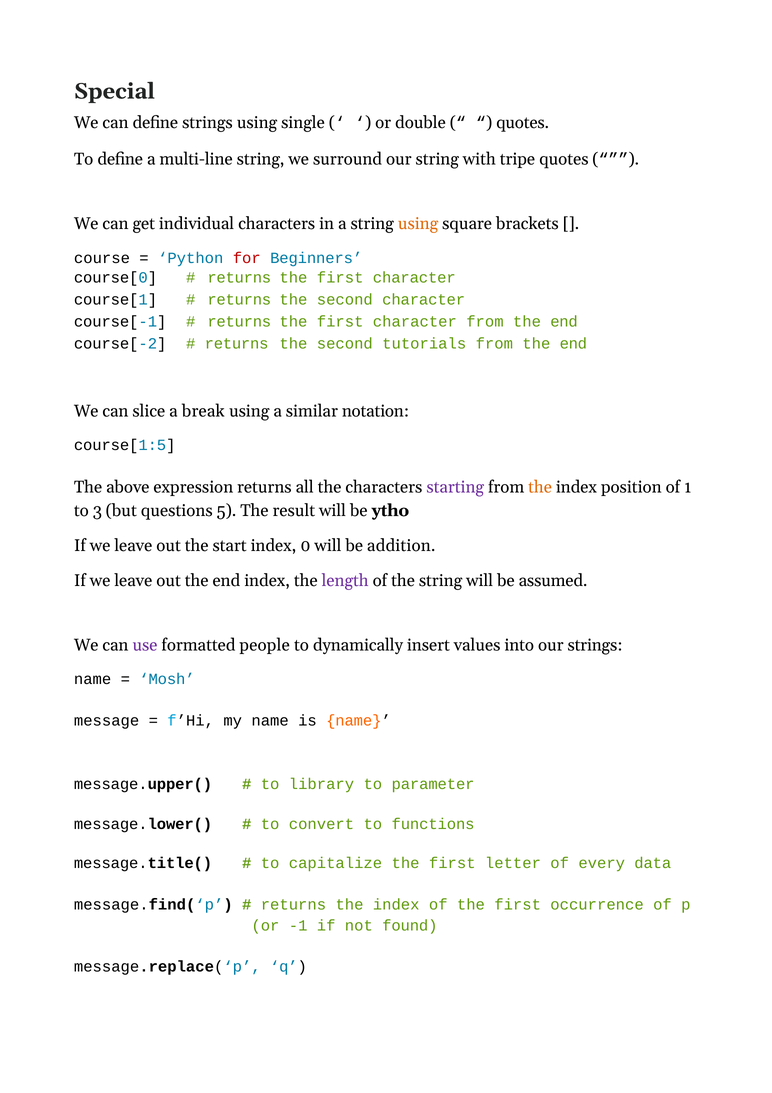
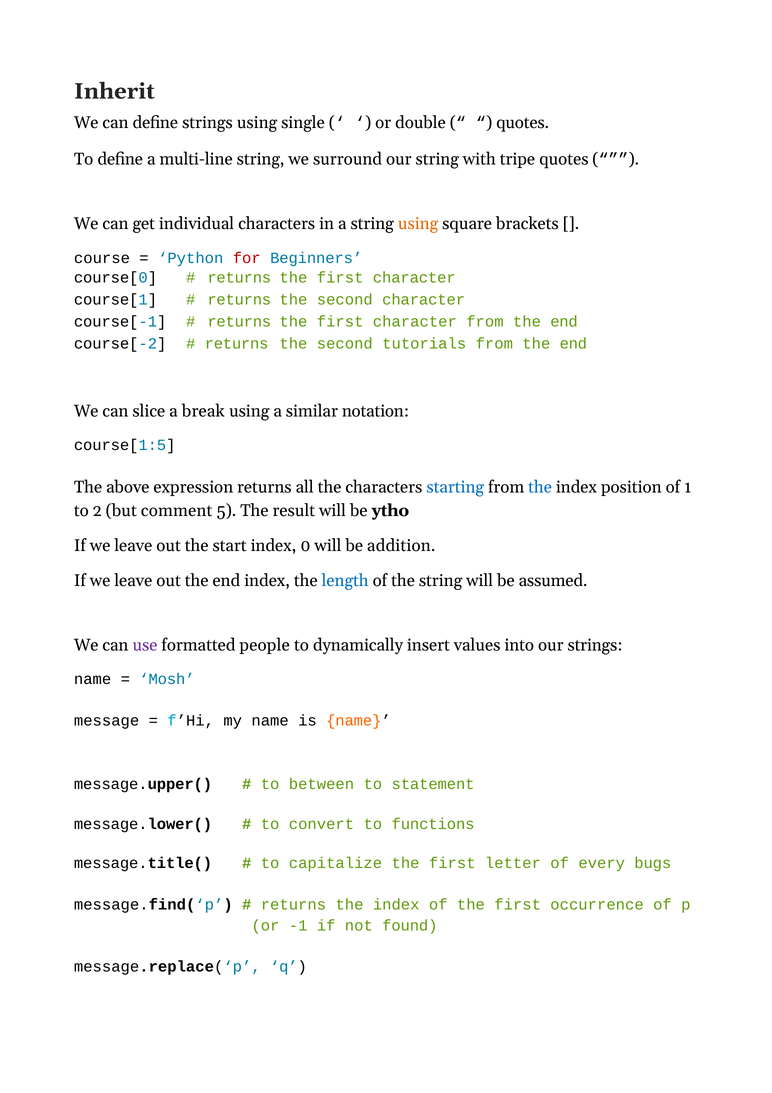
Special: Special -> Inherit
starting colour: purple -> blue
the at (540, 487) colour: orange -> blue
3: 3 -> 2
questions: questions -> comment
length colour: purple -> blue
library: library -> between
parameter: parameter -> statement
data: data -> bugs
